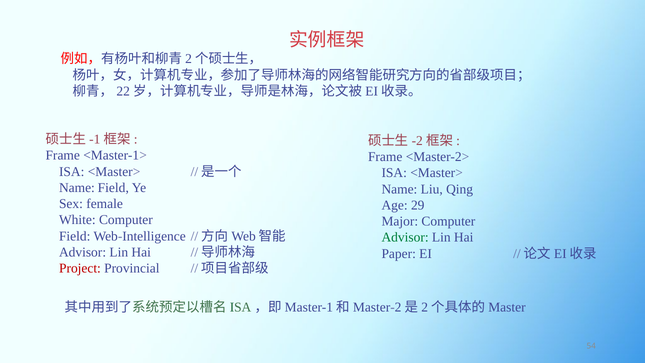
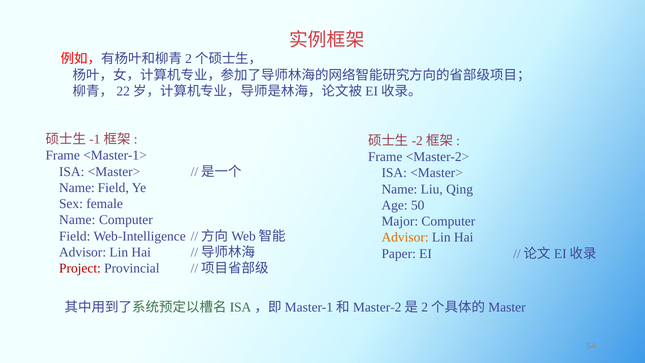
29: 29 -> 50
White at (77, 220): White -> Name
Advisor at (405, 237) colour: green -> orange
